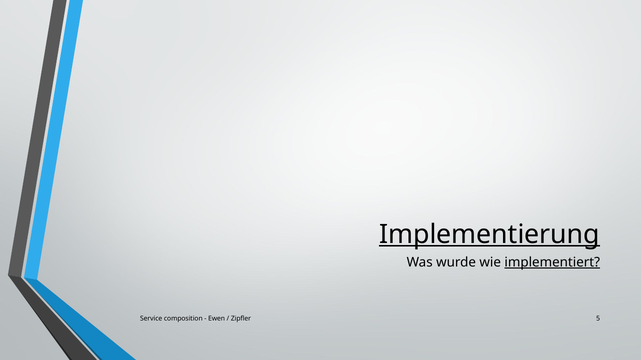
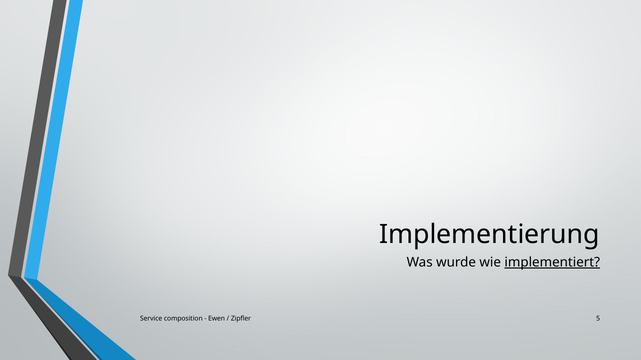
Implementierung underline: present -> none
